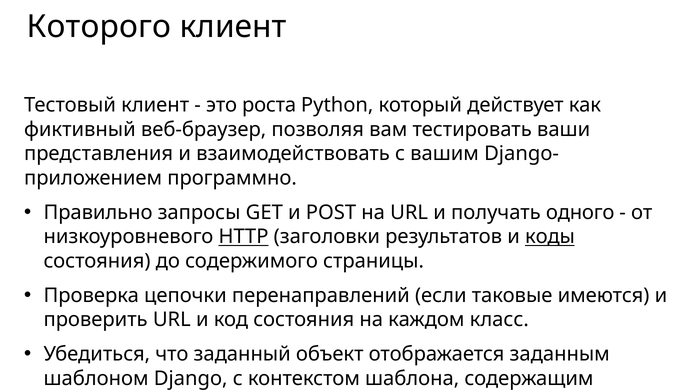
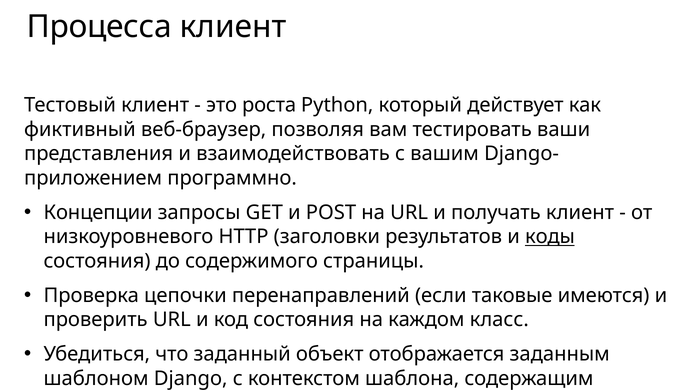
Которого: Которого -> Процесса
Правильно: Правильно -> Концепции
получать одного: одного -> клиент
HTTP underline: present -> none
